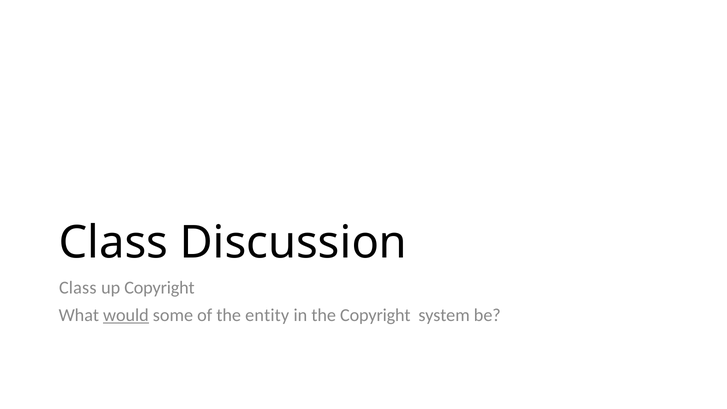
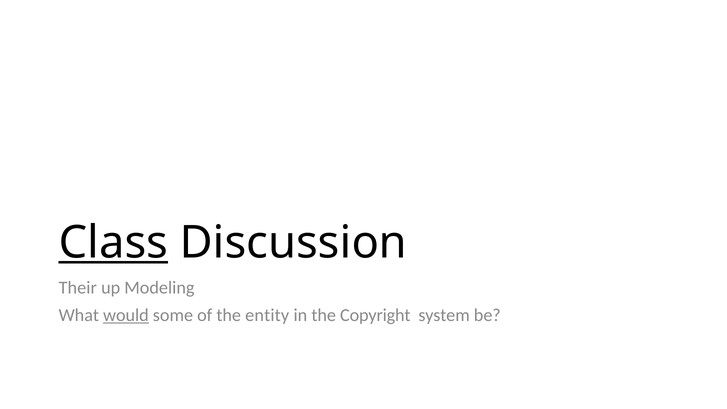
Class at (113, 243) underline: none -> present
Class at (78, 288): Class -> Their
up Copyright: Copyright -> Modeling
